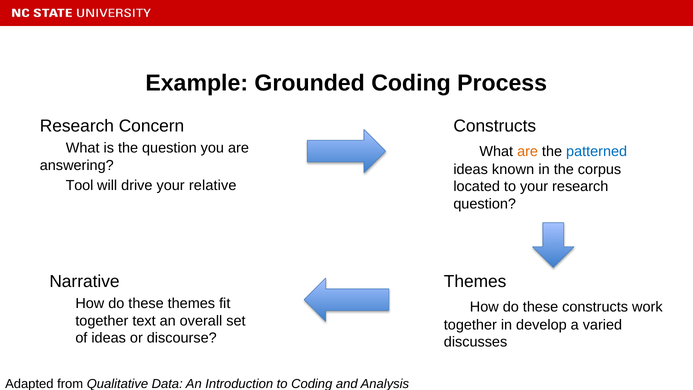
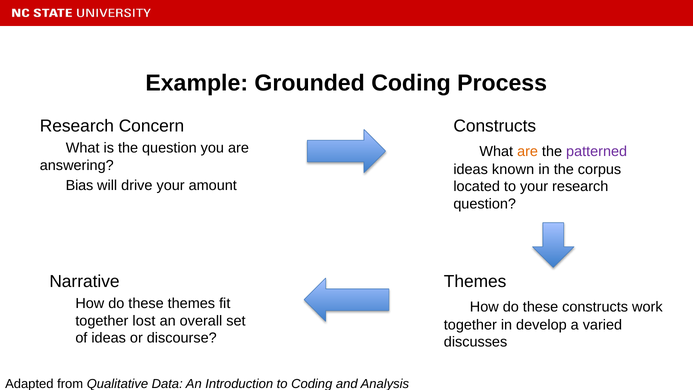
patterned colour: blue -> purple
Tool: Tool -> Bias
relative: relative -> amount
text: text -> lost
